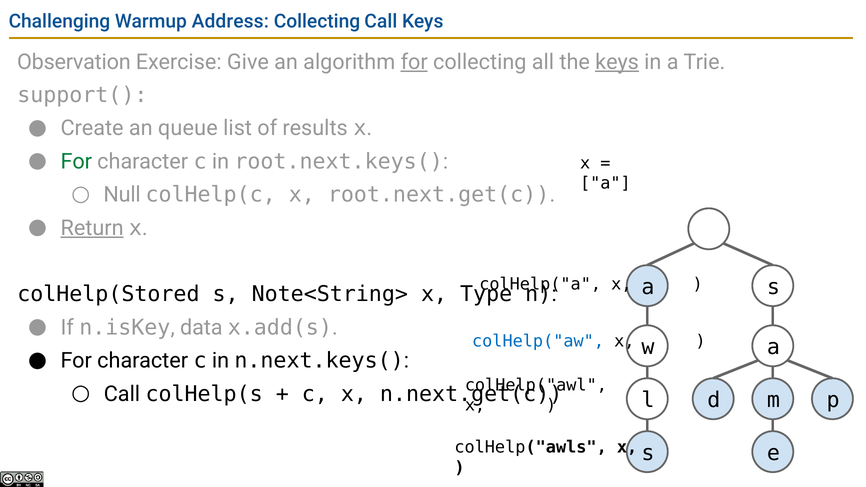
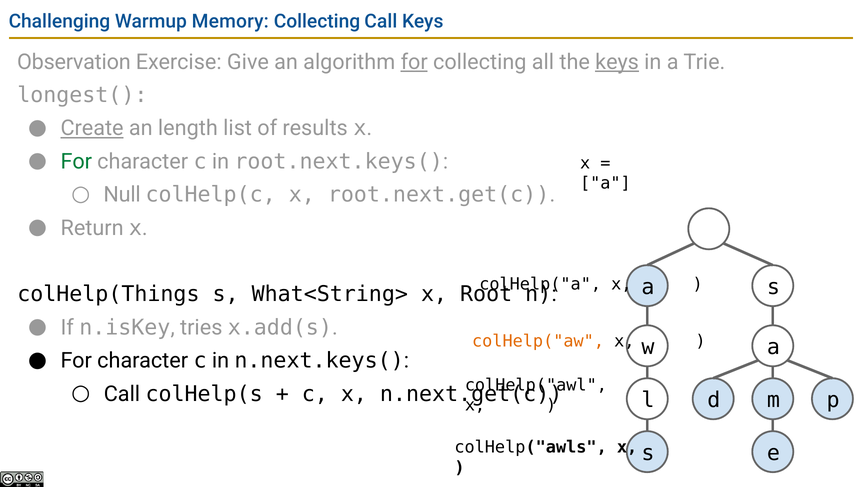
Address: Address -> Memory
support(: support( -> longest(
Create underline: none -> present
queue: queue -> length
Return underline: present -> none
colHelp(Stored: colHelp(Stored -> colHelp(Things
Note<String>: Note<String> -> What<String>
Type: Type -> Root
data: data -> tries
colHelp("aw colour: blue -> orange
